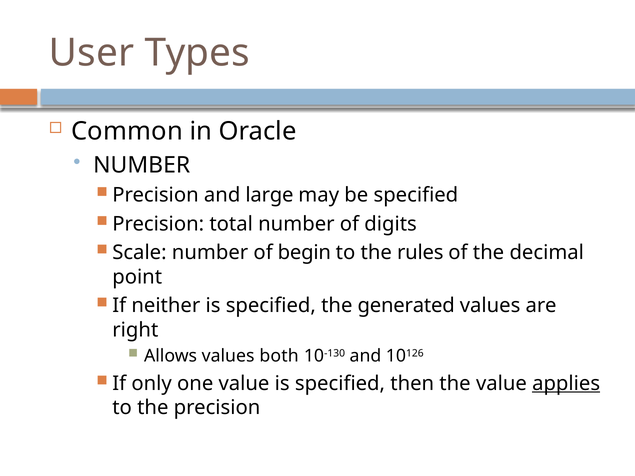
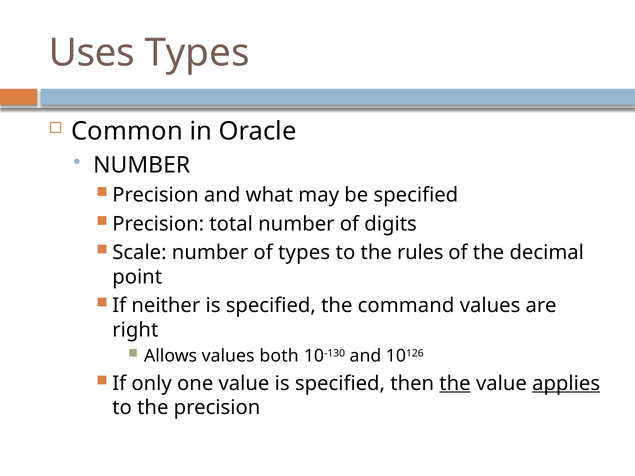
User: User -> Uses
large: large -> what
of begin: begin -> types
generated: generated -> command
the at (455, 384) underline: none -> present
